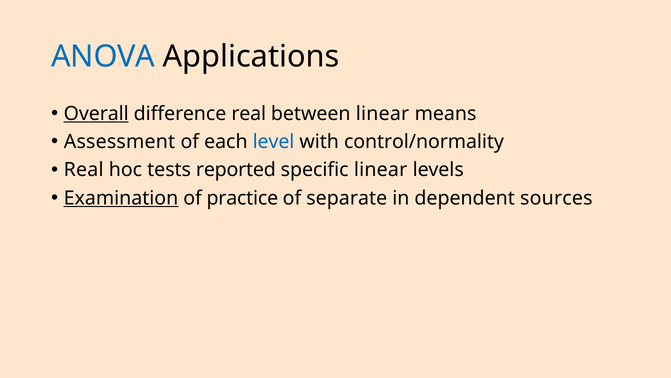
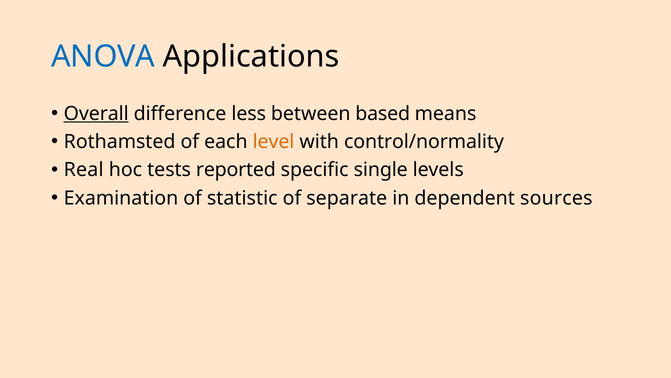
difference real: real -> less
between linear: linear -> based
Assessment: Assessment -> Rothamsted
level colour: blue -> orange
specific linear: linear -> single
Examination underline: present -> none
practice: practice -> statistic
